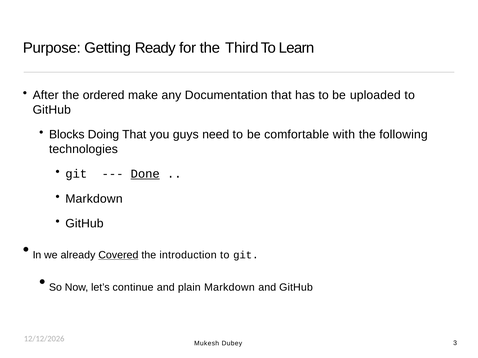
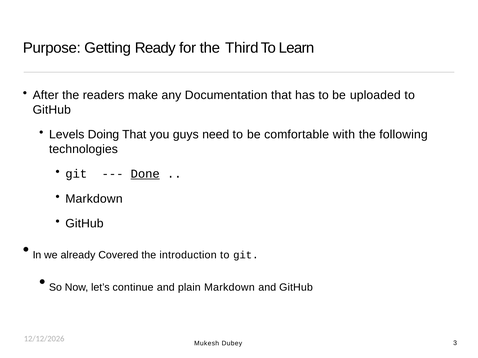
ordered: ordered -> readers
Blocks: Blocks -> Levels
Covered underline: present -> none
